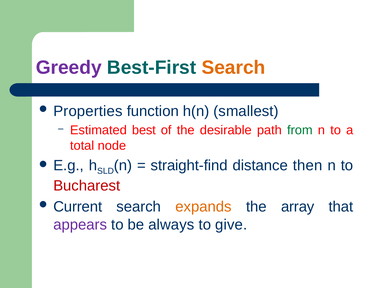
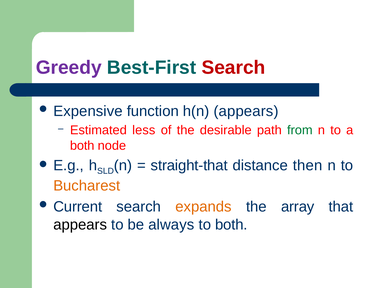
Search at (233, 67) colour: orange -> red
Properties: Properties -> Expensive
h(n smallest: smallest -> appears
best: best -> less
total at (82, 145): total -> both
straight-find: straight-find -> straight-that
Bucharest colour: red -> orange
appears at (80, 224) colour: purple -> black
to give: give -> both
